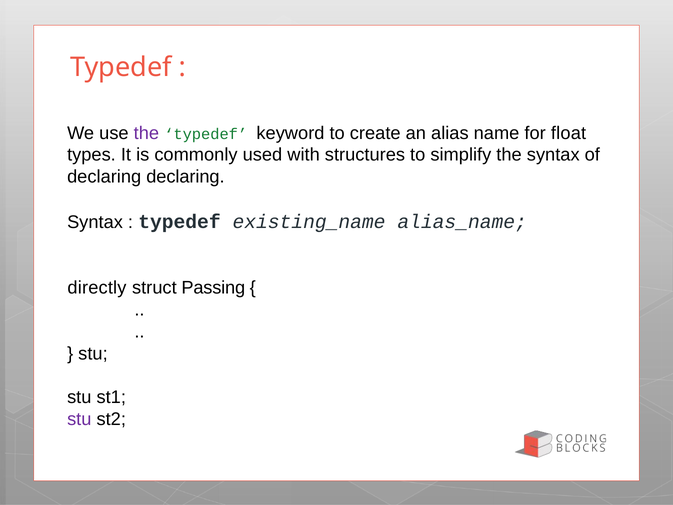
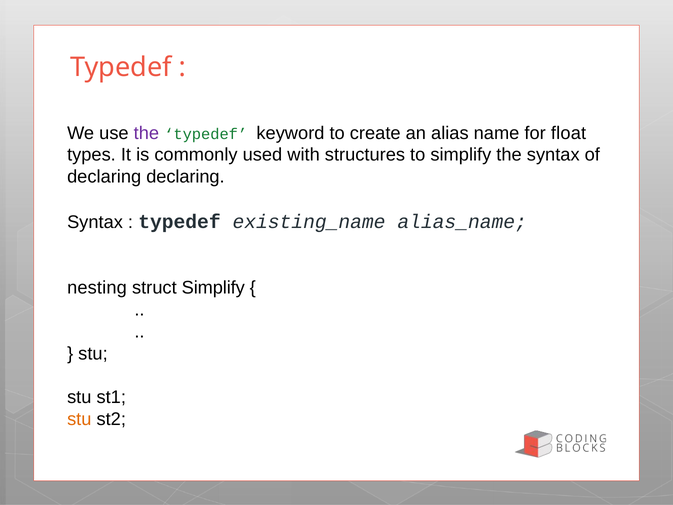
directly: directly -> nesting
struct Passing: Passing -> Simplify
stu at (79, 419) colour: purple -> orange
